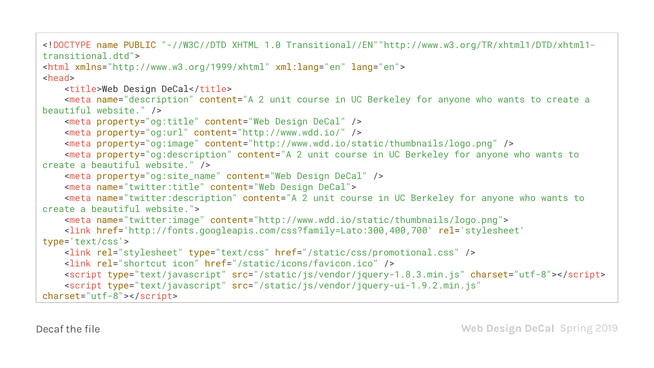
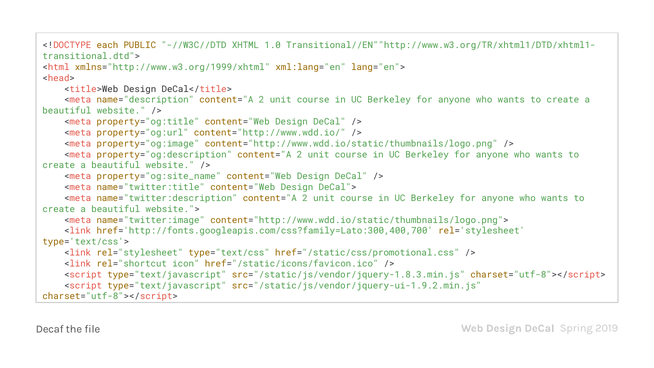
name: name -> each
